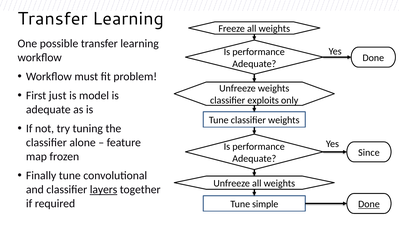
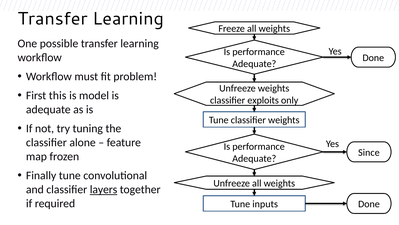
just: just -> this
simple: simple -> inputs
Done at (369, 204) underline: present -> none
